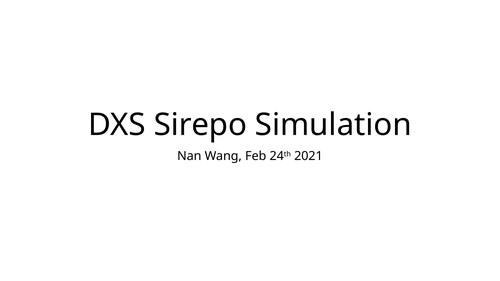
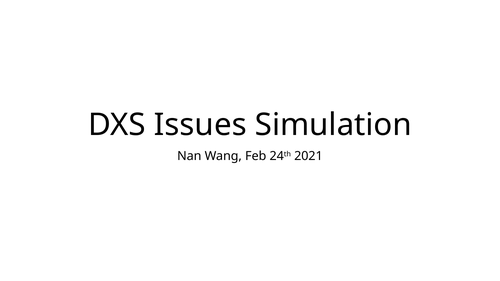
Sirepo: Sirepo -> Issues
